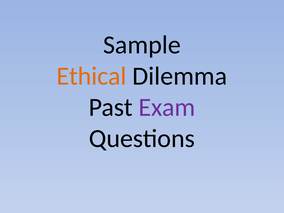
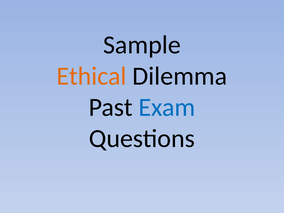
Exam colour: purple -> blue
